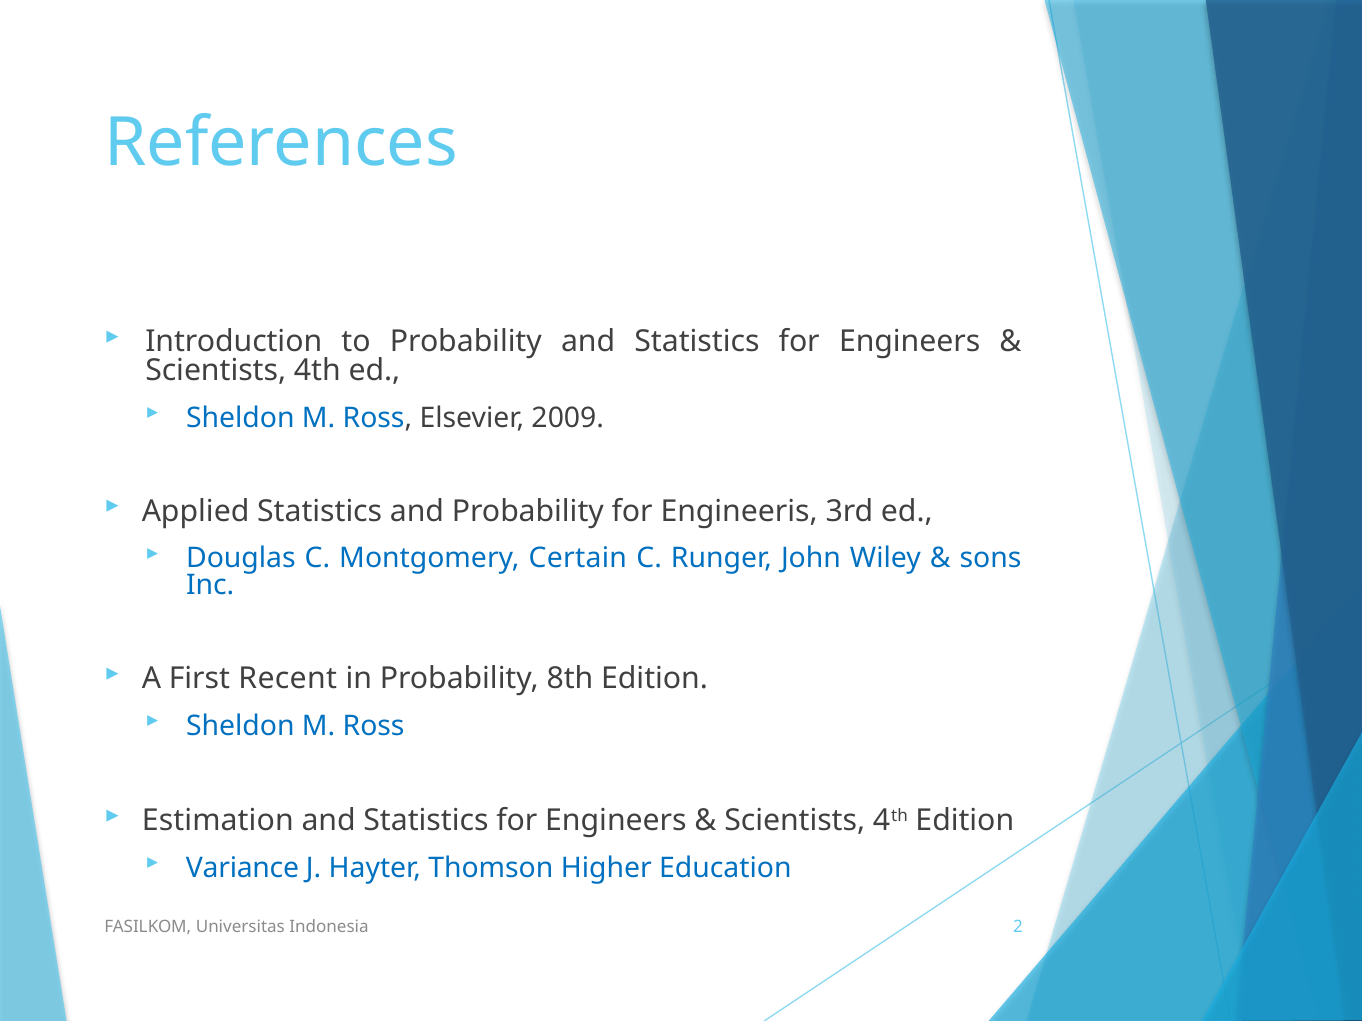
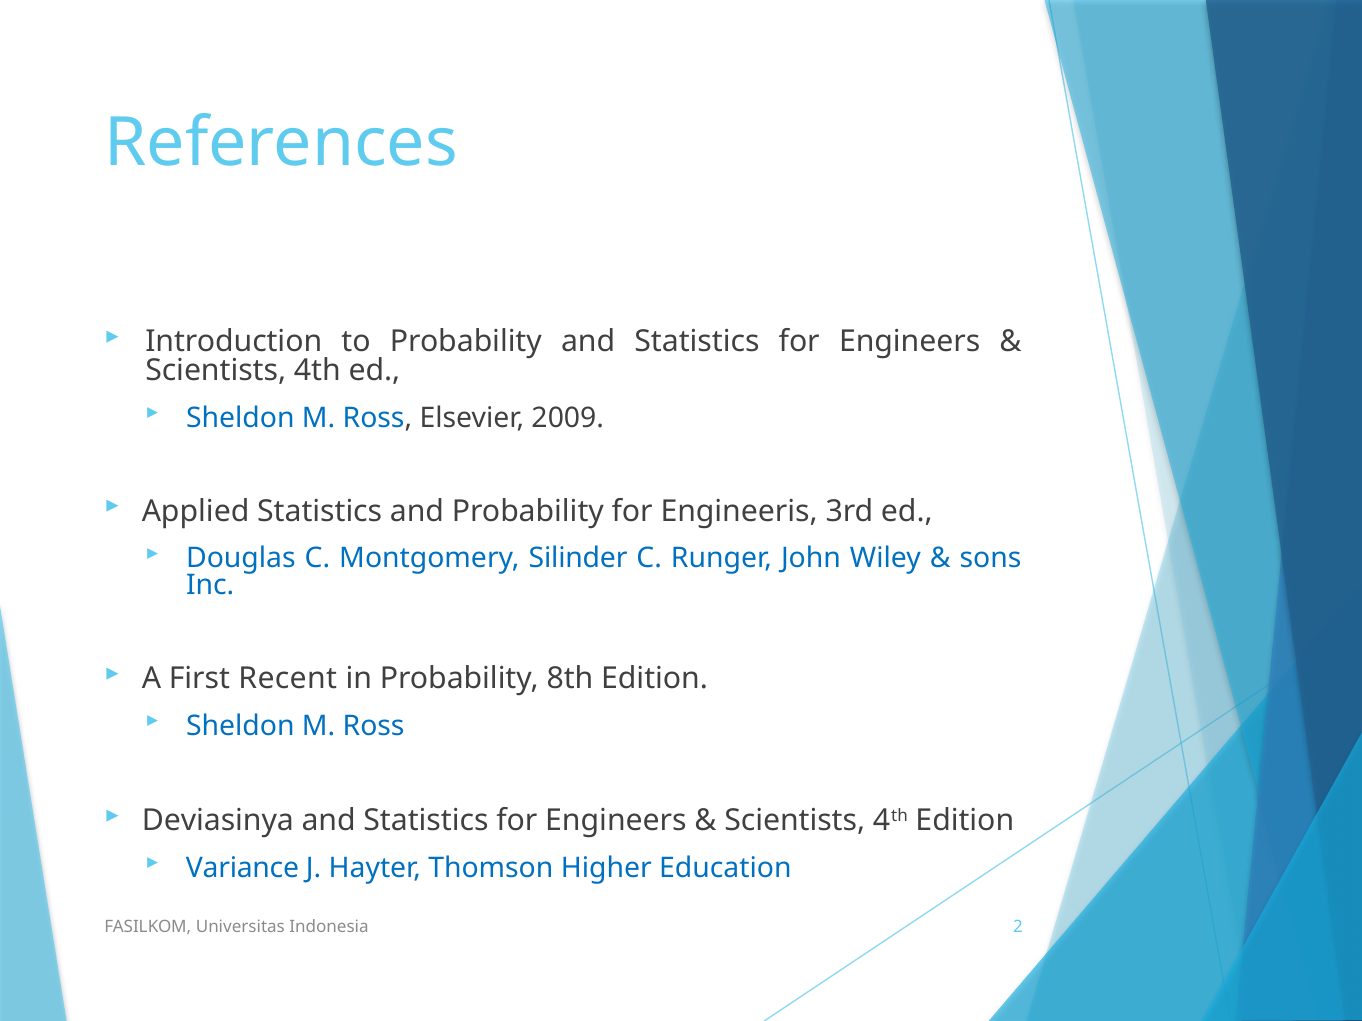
Certain: Certain -> Silinder
Estimation: Estimation -> Deviasinya
